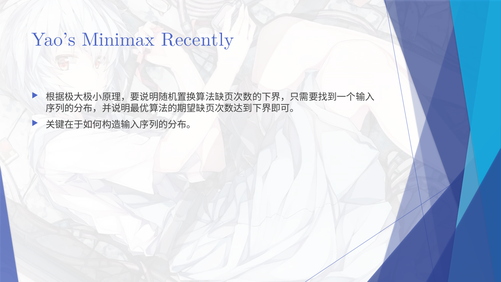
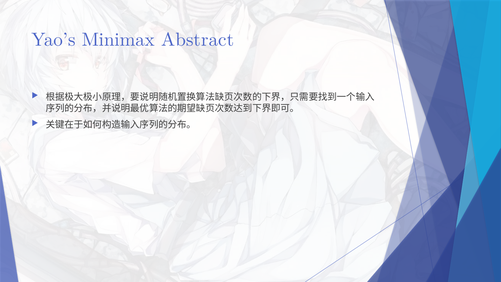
Recently: Recently -> Abstract
